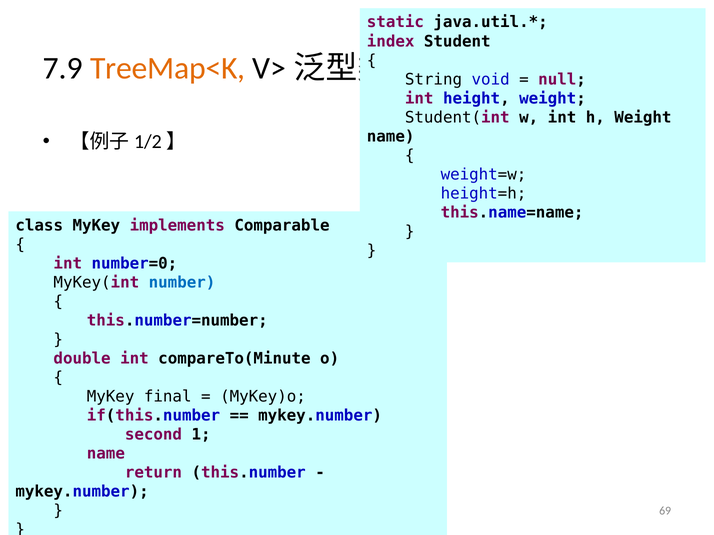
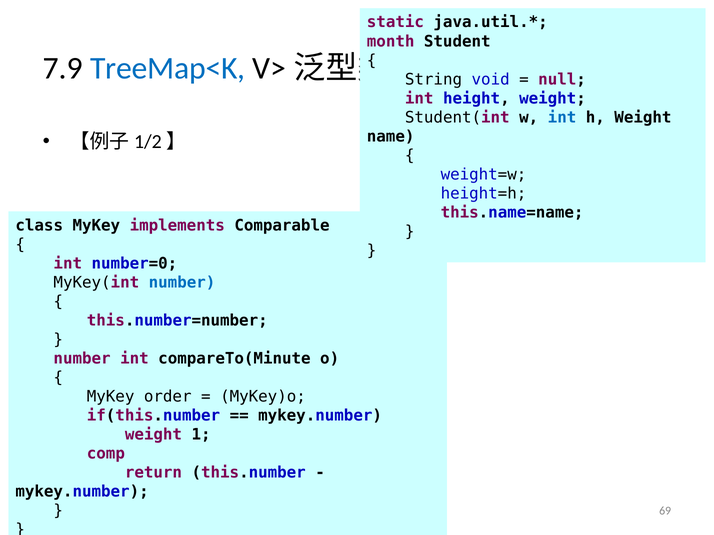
index: index -> month
TreeMap<K colour: orange -> blue
int at (562, 117) colour: black -> blue
double at (82, 359): double -> number
final: final -> order
second at (153, 435): second -> weight
name at (106, 454): name -> comp
